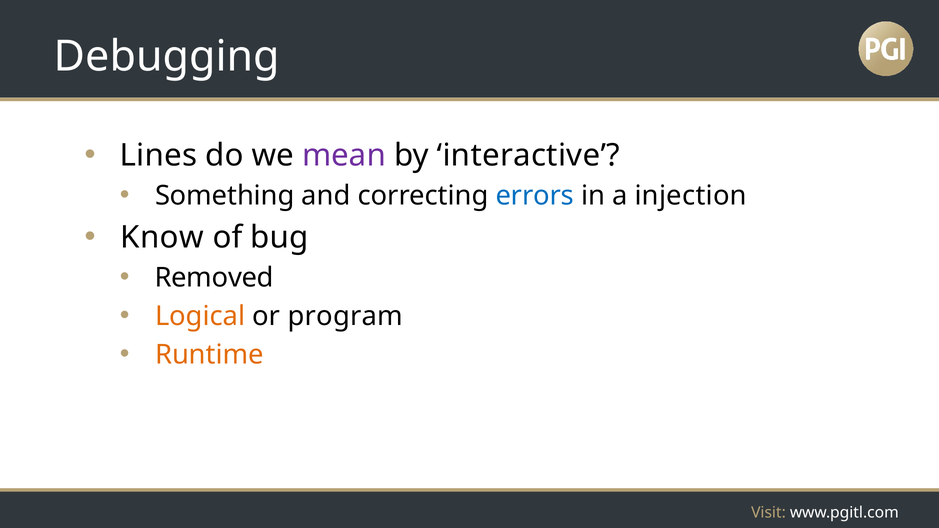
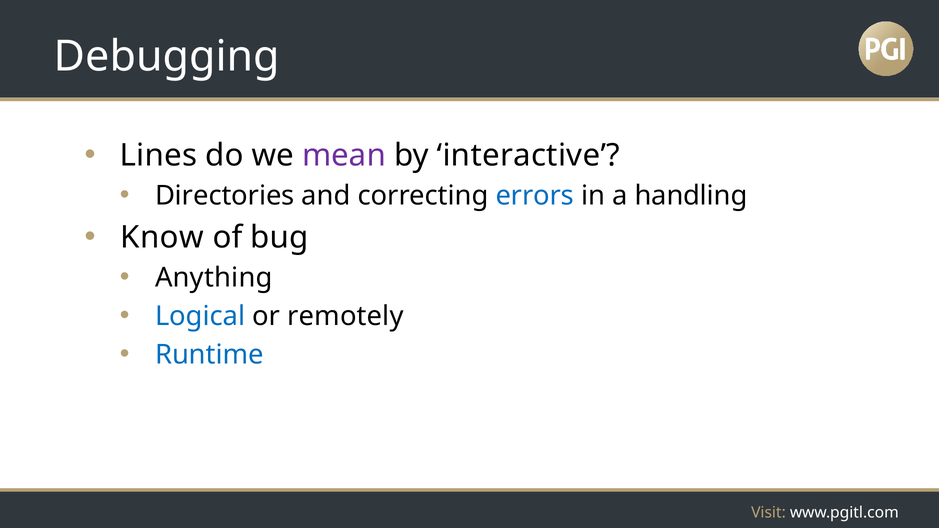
Something: Something -> Directories
injection: injection -> handling
Removed: Removed -> Anything
Logical colour: orange -> blue
program: program -> remotely
Runtime colour: orange -> blue
